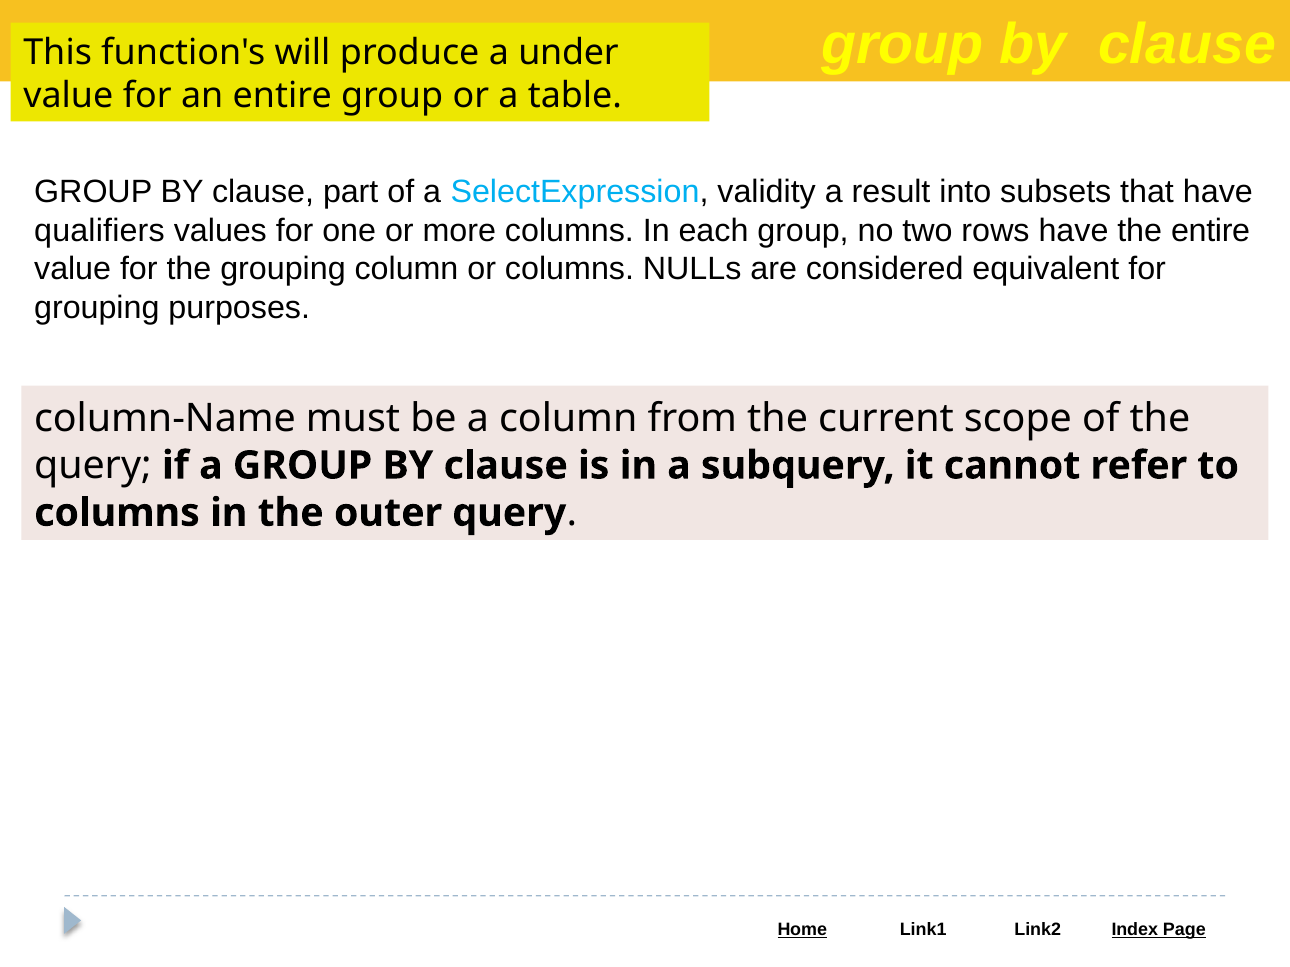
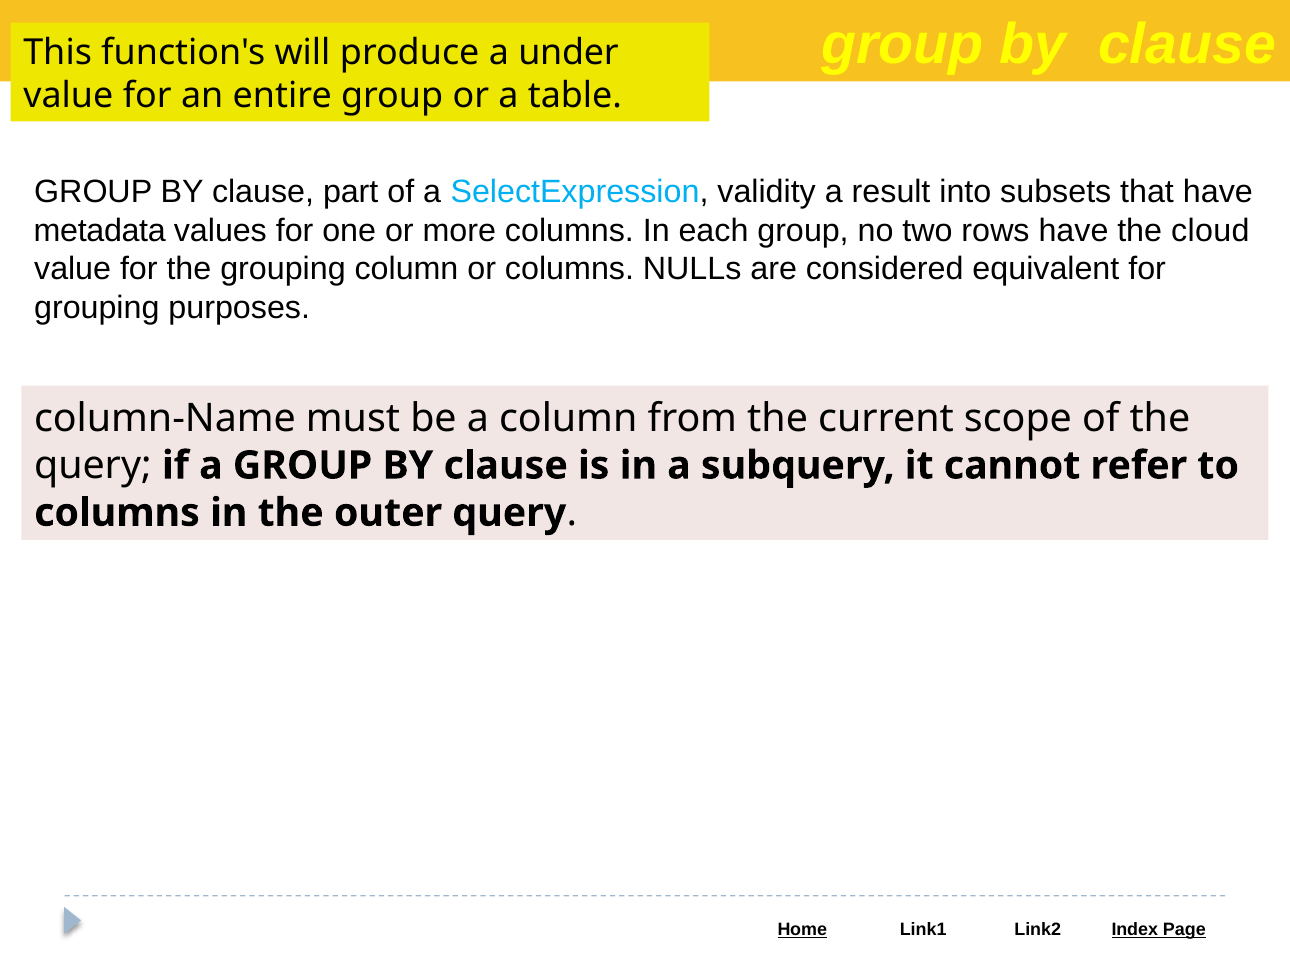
qualifiers: qualifiers -> metadata
the entire: entire -> cloud
